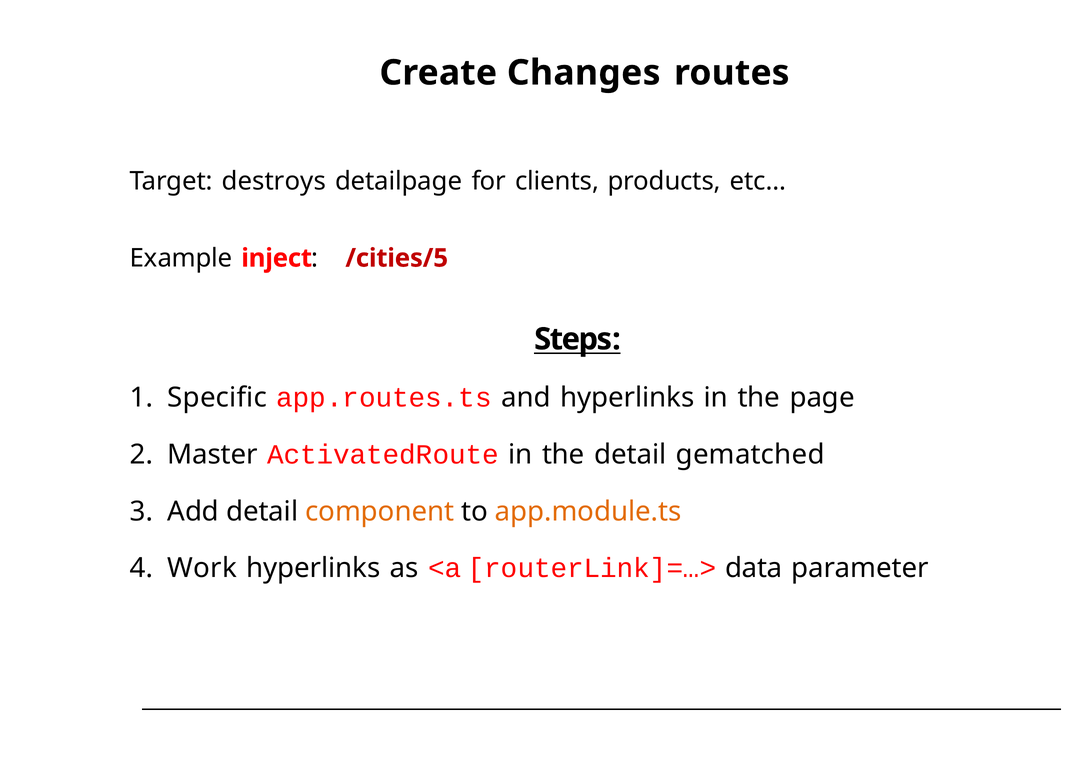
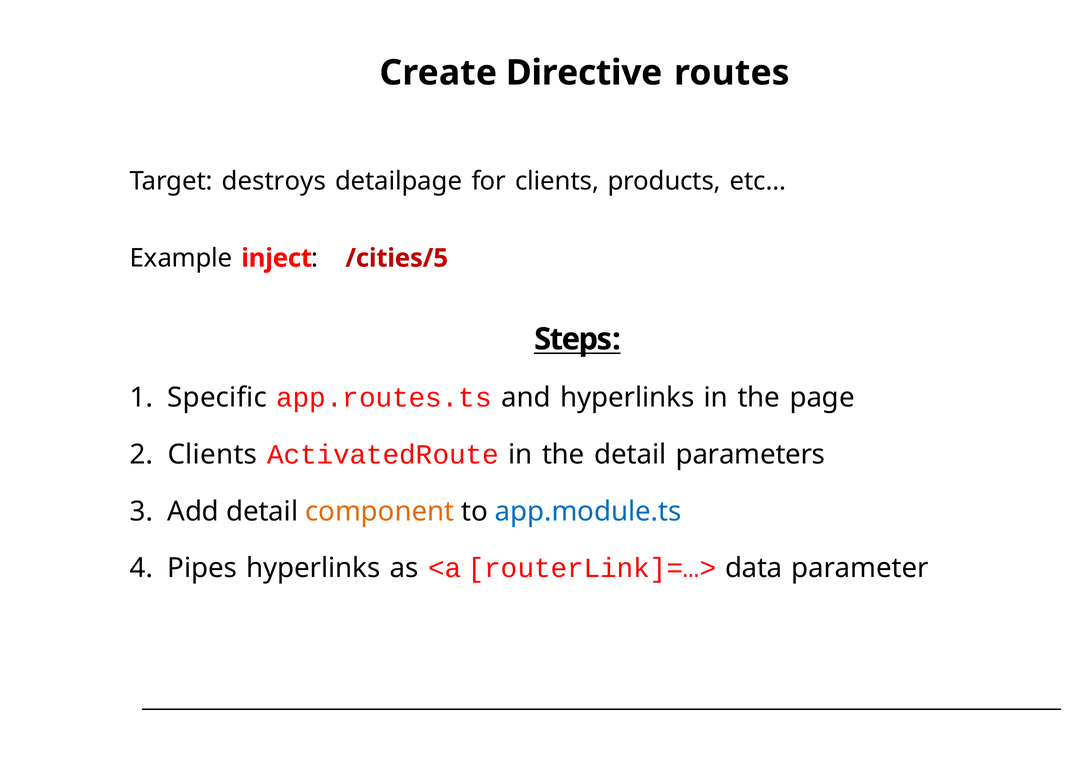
Changes: Changes -> Directive
Master at (213, 455): Master -> Clients
gematched: gematched -> parameters
app.module.ts colour: orange -> blue
Work: Work -> Pipes
